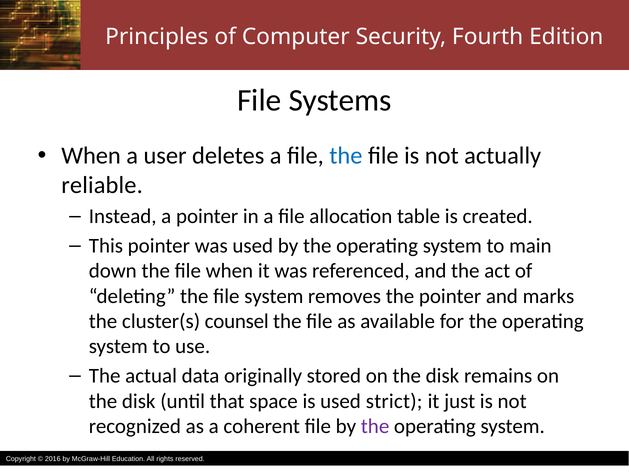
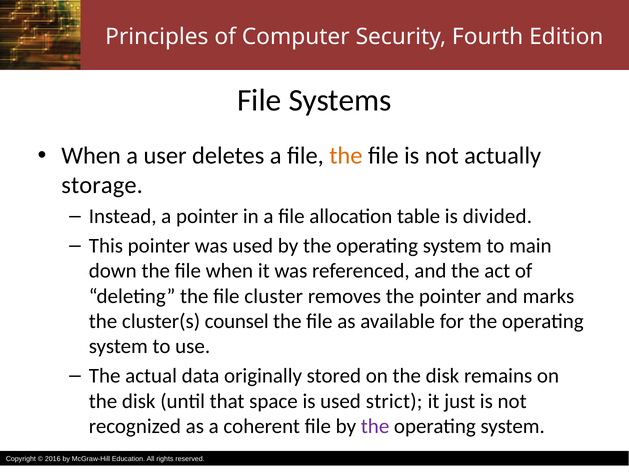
the at (346, 156) colour: blue -> orange
reliable: reliable -> storage
created: created -> divided
file system: system -> cluster
